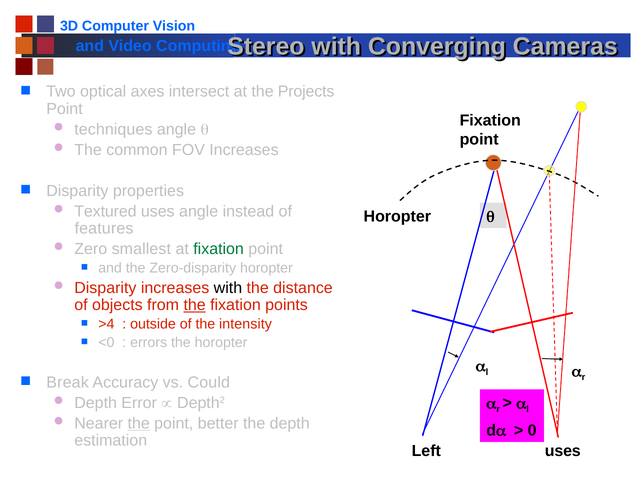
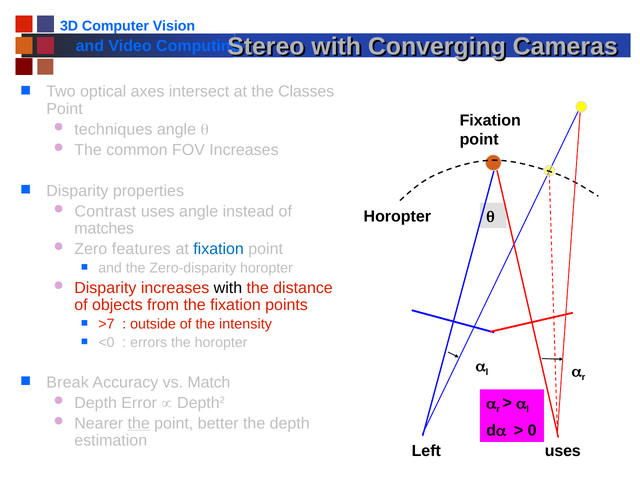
Projects: Projects -> Classes
Textured: Textured -> Contrast
features: features -> matches
smallest: smallest -> features
fixation at (219, 249) colour: green -> blue
the at (195, 305) underline: present -> none
>4: >4 -> >7
Could: Could -> Match
